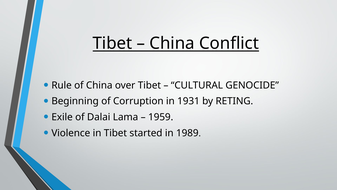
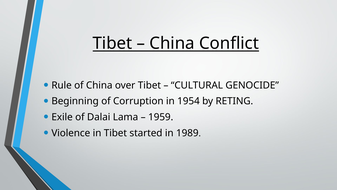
1931: 1931 -> 1954
